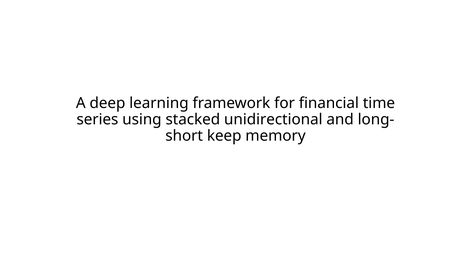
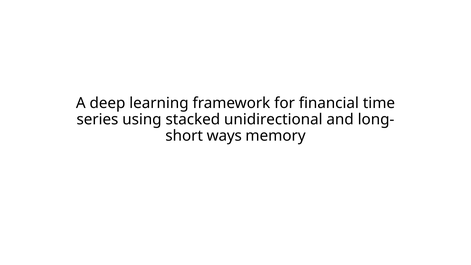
keep: keep -> ways
